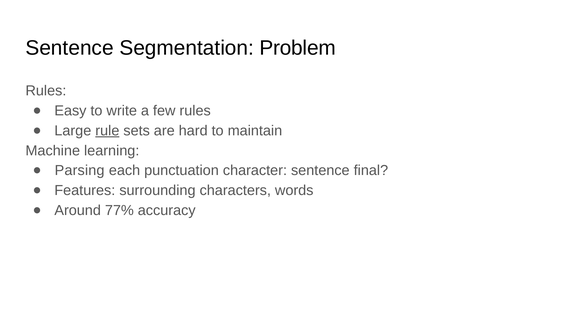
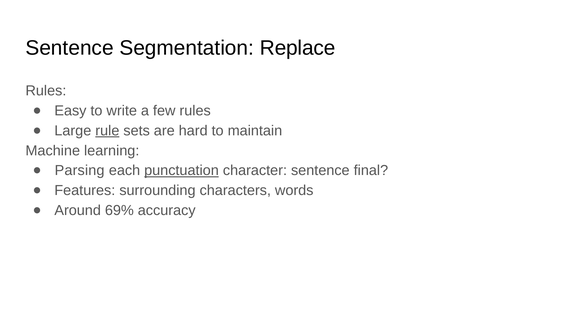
Problem: Problem -> Replace
punctuation underline: none -> present
77%: 77% -> 69%
